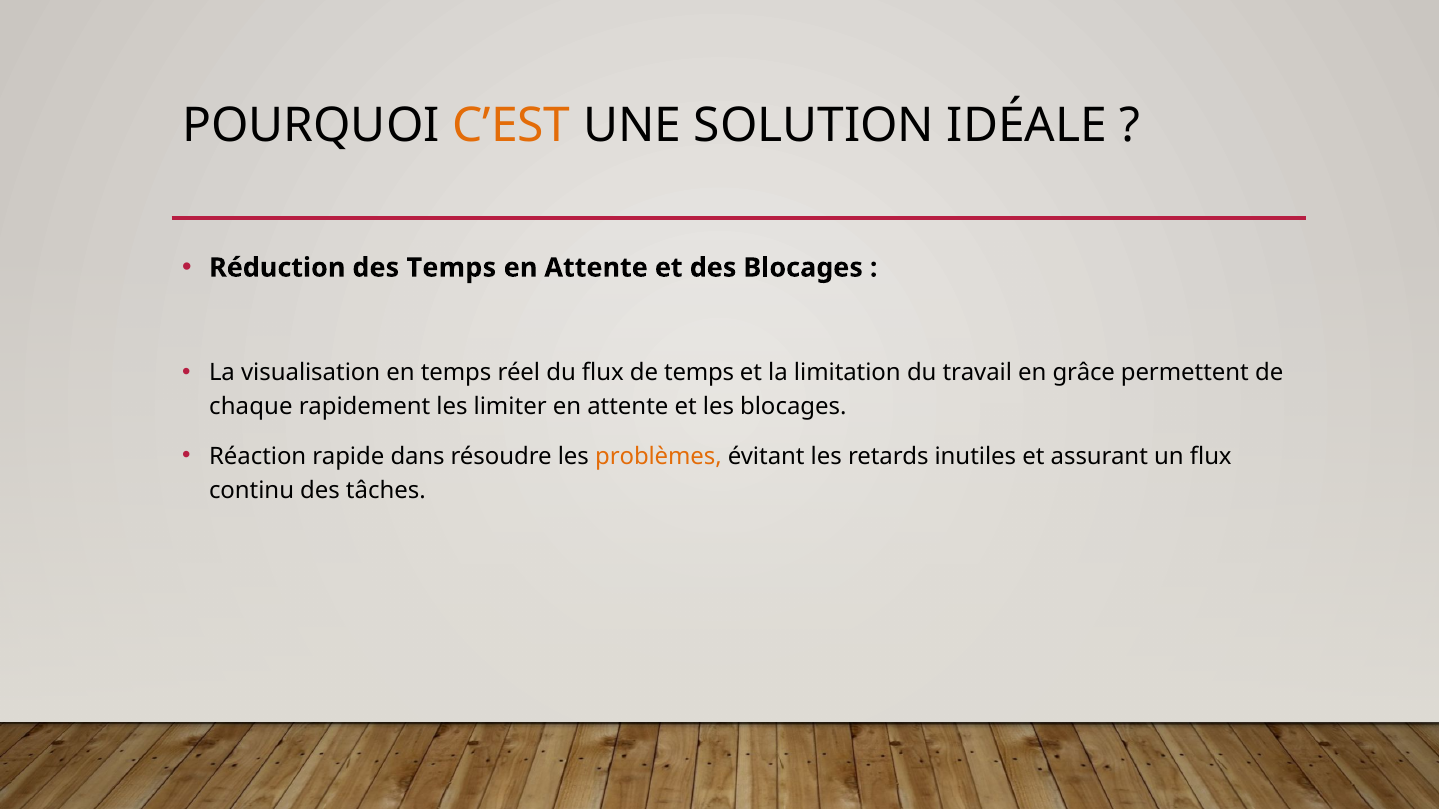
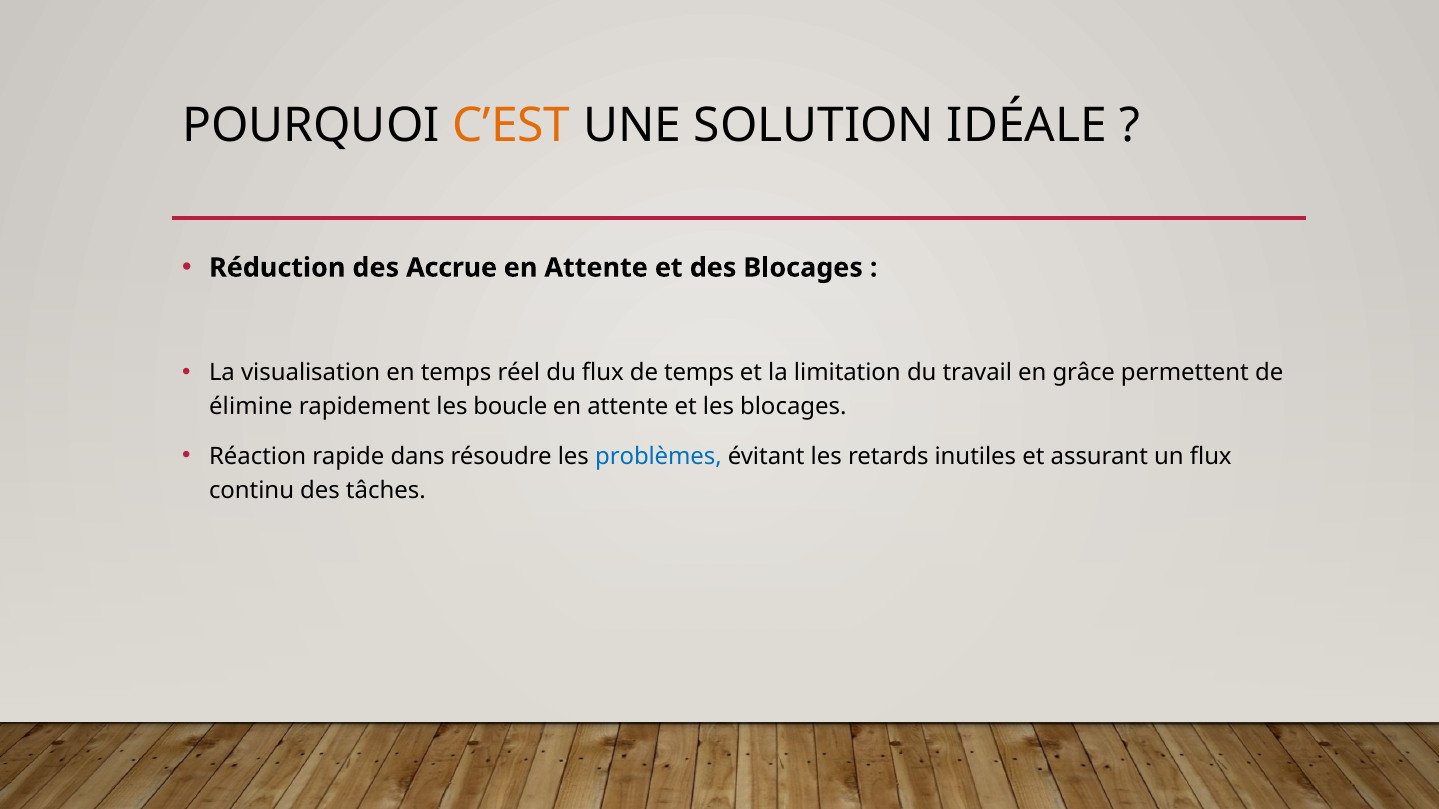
des Temps: Temps -> Accrue
chaque: chaque -> élimine
limiter: limiter -> boucle
problèmes colour: orange -> blue
